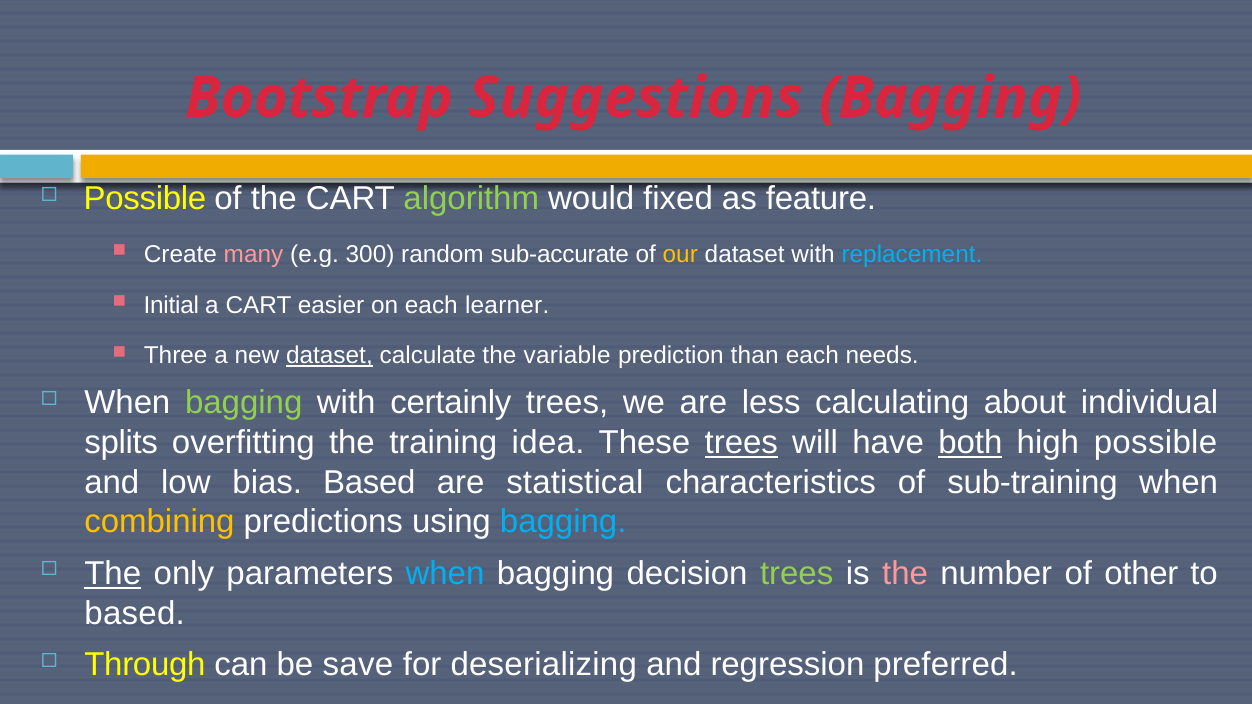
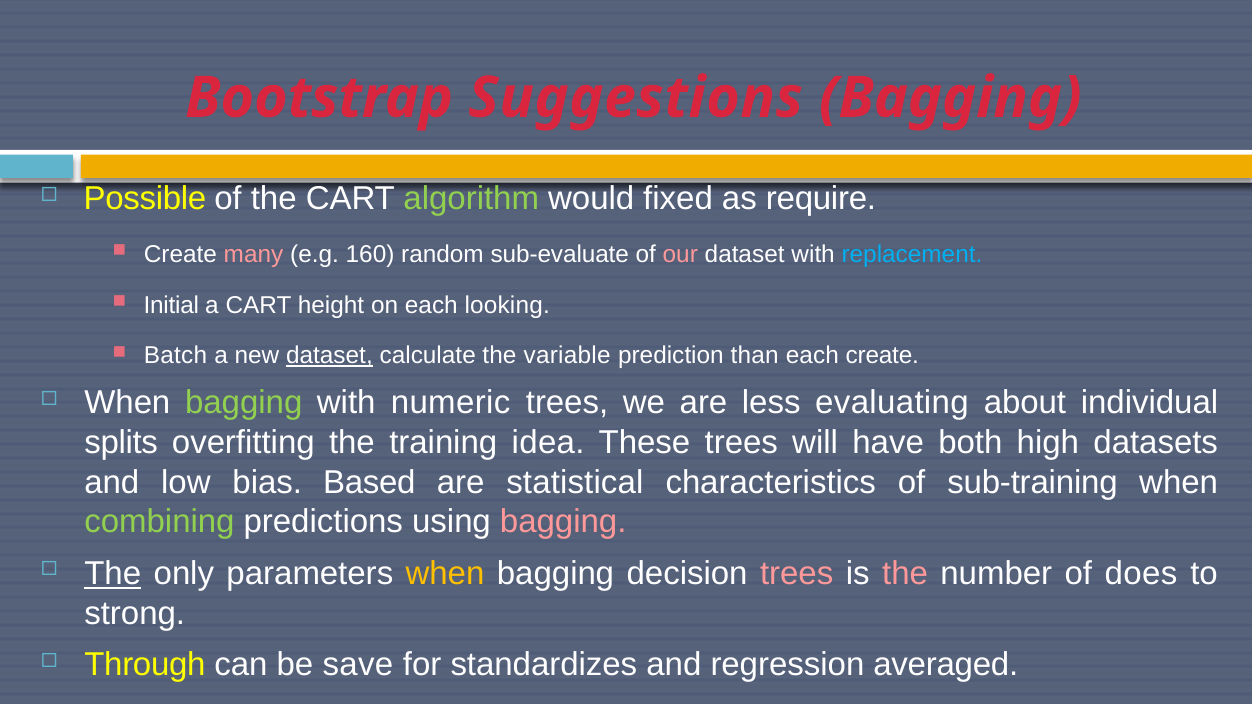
feature: feature -> require
300: 300 -> 160
sub-accurate: sub-accurate -> sub-evaluate
our colour: yellow -> pink
easier: easier -> height
learner: learner -> looking
Three: Three -> Batch
each needs: needs -> create
certainly: certainly -> numeric
calculating: calculating -> evaluating
trees at (741, 443) underline: present -> none
both underline: present -> none
high possible: possible -> datasets
combining colour: yellow -> light green
bagging at (563, 522) colour: light blue -> pink
when at (445, 574) colour: light blue -> yellow
trees at (797, 574) colour: light green -> pink
other: other -> does
based at (135, 613): based -> strong
deserializing: deserializing -> standardizes
preferred: preferred -> averaged
